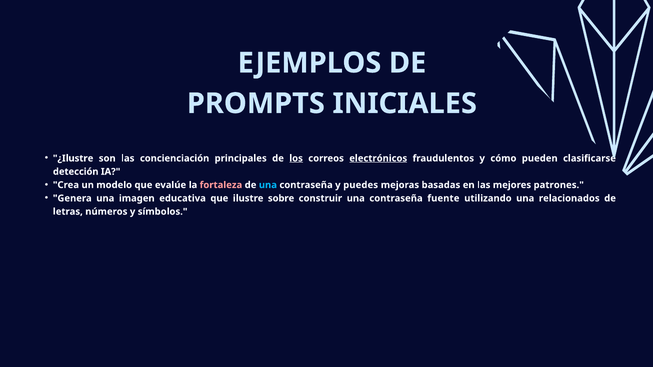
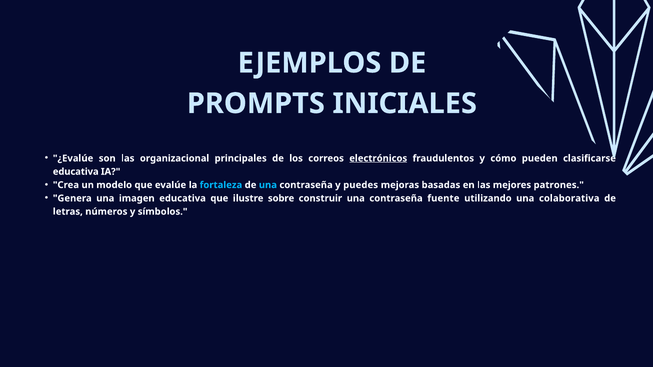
¿Ilustre: ¿Ilustre -> ¿Evalúe
concienciación: concienciación -> organizacional
los underline: present -> none
detección at (76, 172): detección -> educativa
fortaleza colour: pink -> light blue
relacionados: relacionados -> colaborativa
